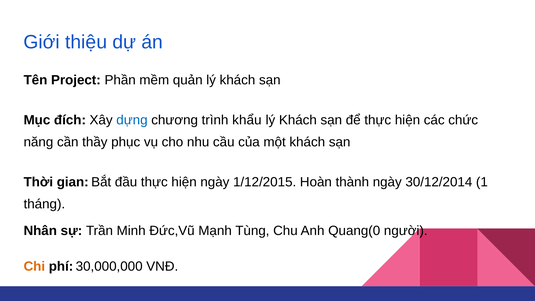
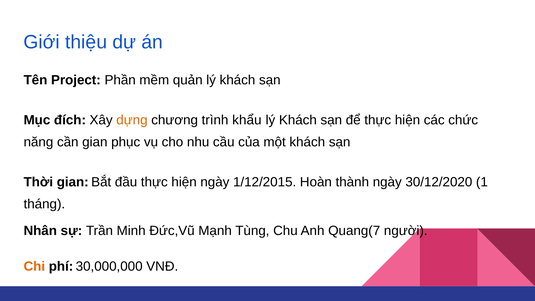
dựng colour: blue -> orange
cần thầy: thầy -> gian
30/12/2014: 30/12/2014 -> 30/12/2020
Quang(0: Quang(0 -> Quang(7
